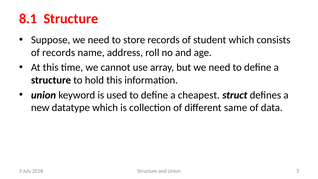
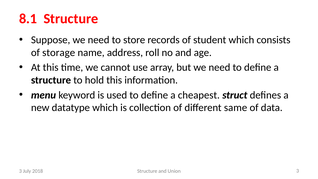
of records: records -> storage
union at (44, 95): union -> menu
